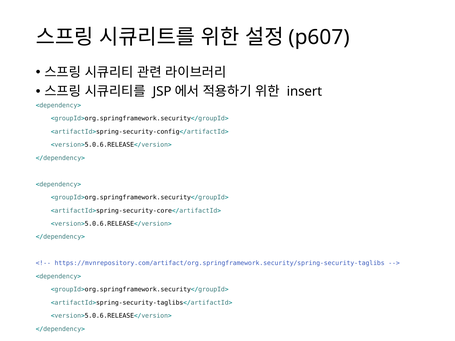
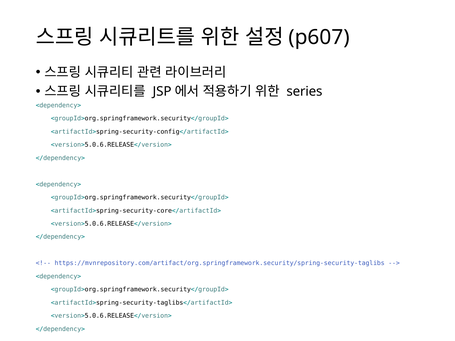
insert: insert -> series
